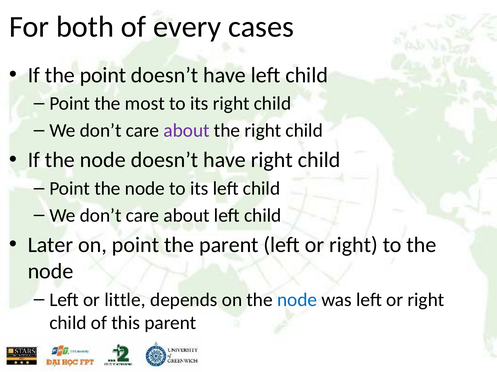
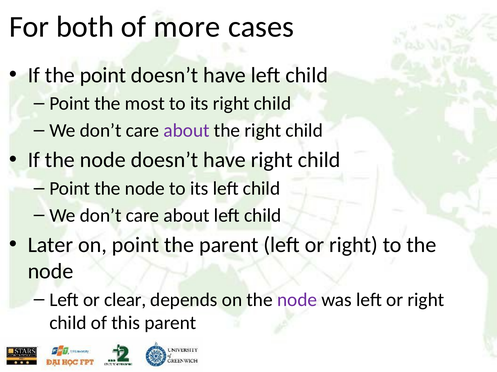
every: every -> more
little: little -> clear
node at (297, 300) colour: blue -> purple
